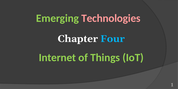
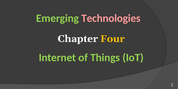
Four colour: light blue -> yellow
